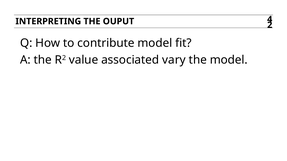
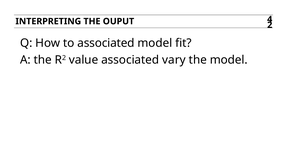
to contribute: contribute -> associated
